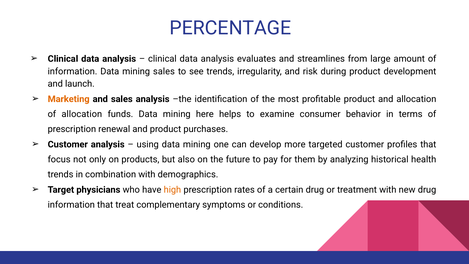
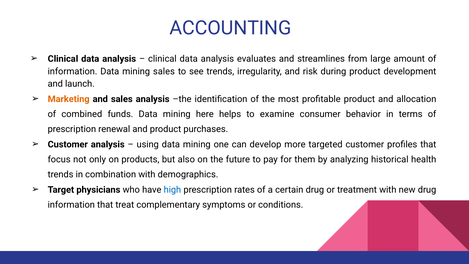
PERCENTAGE: PERCENTAGE -> ACCOUNTING
of allocation: allocation -> combined
high colour: orange -> blue
